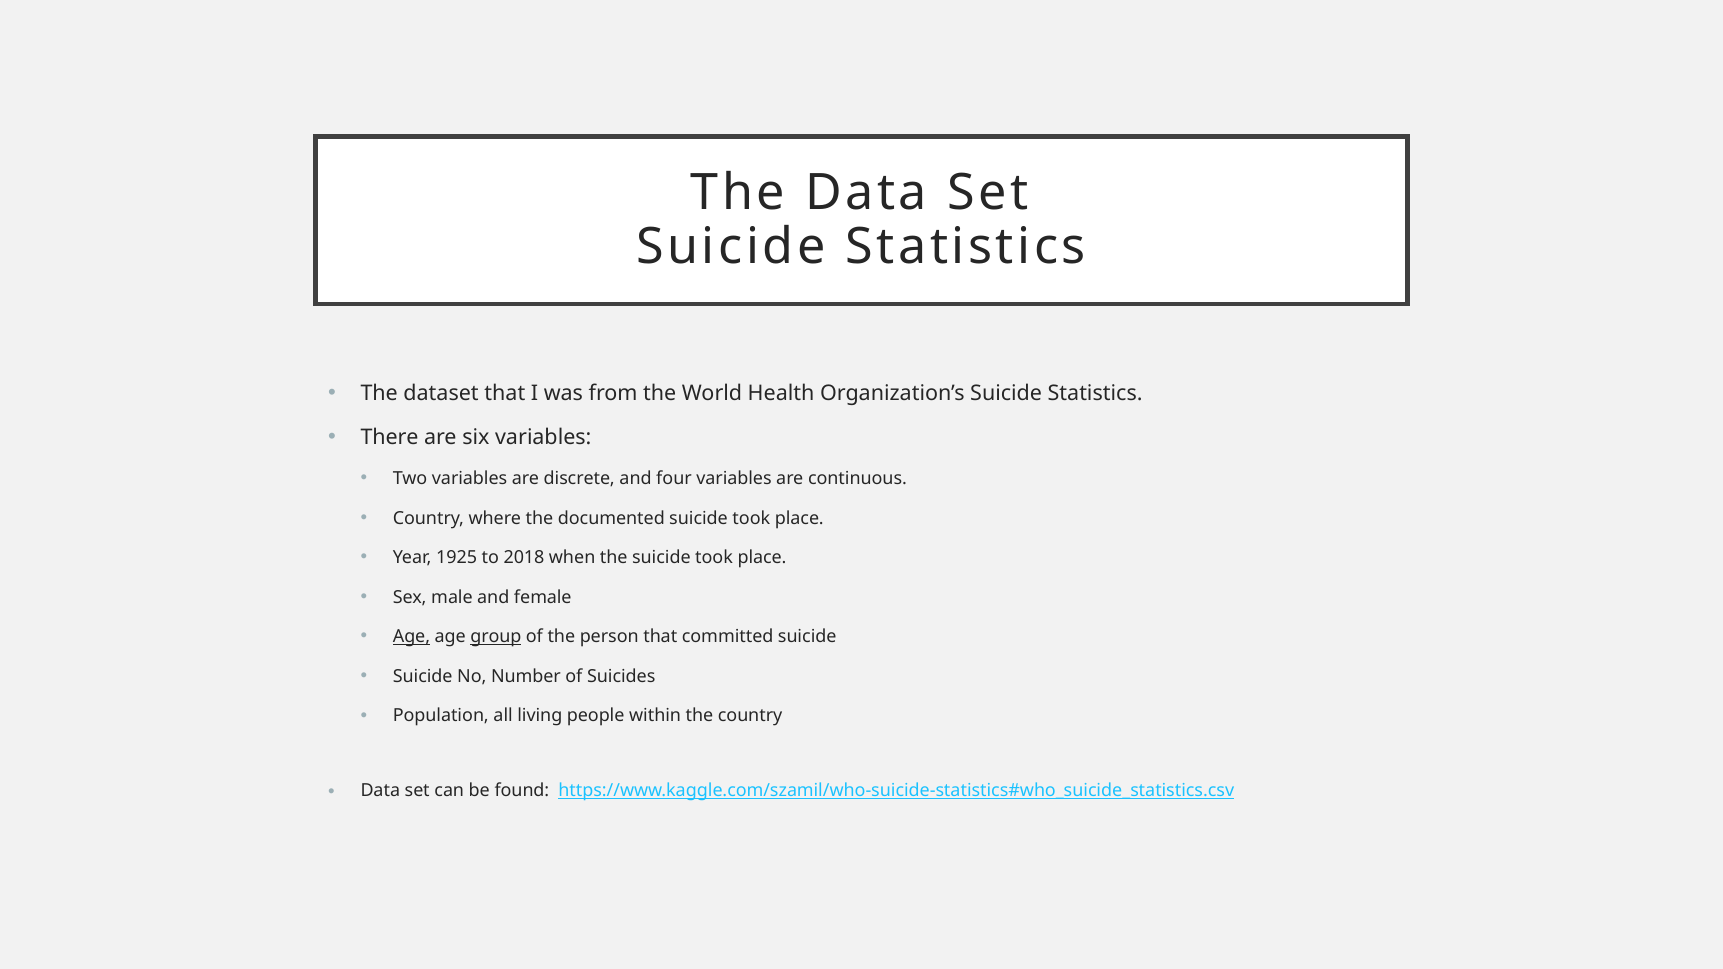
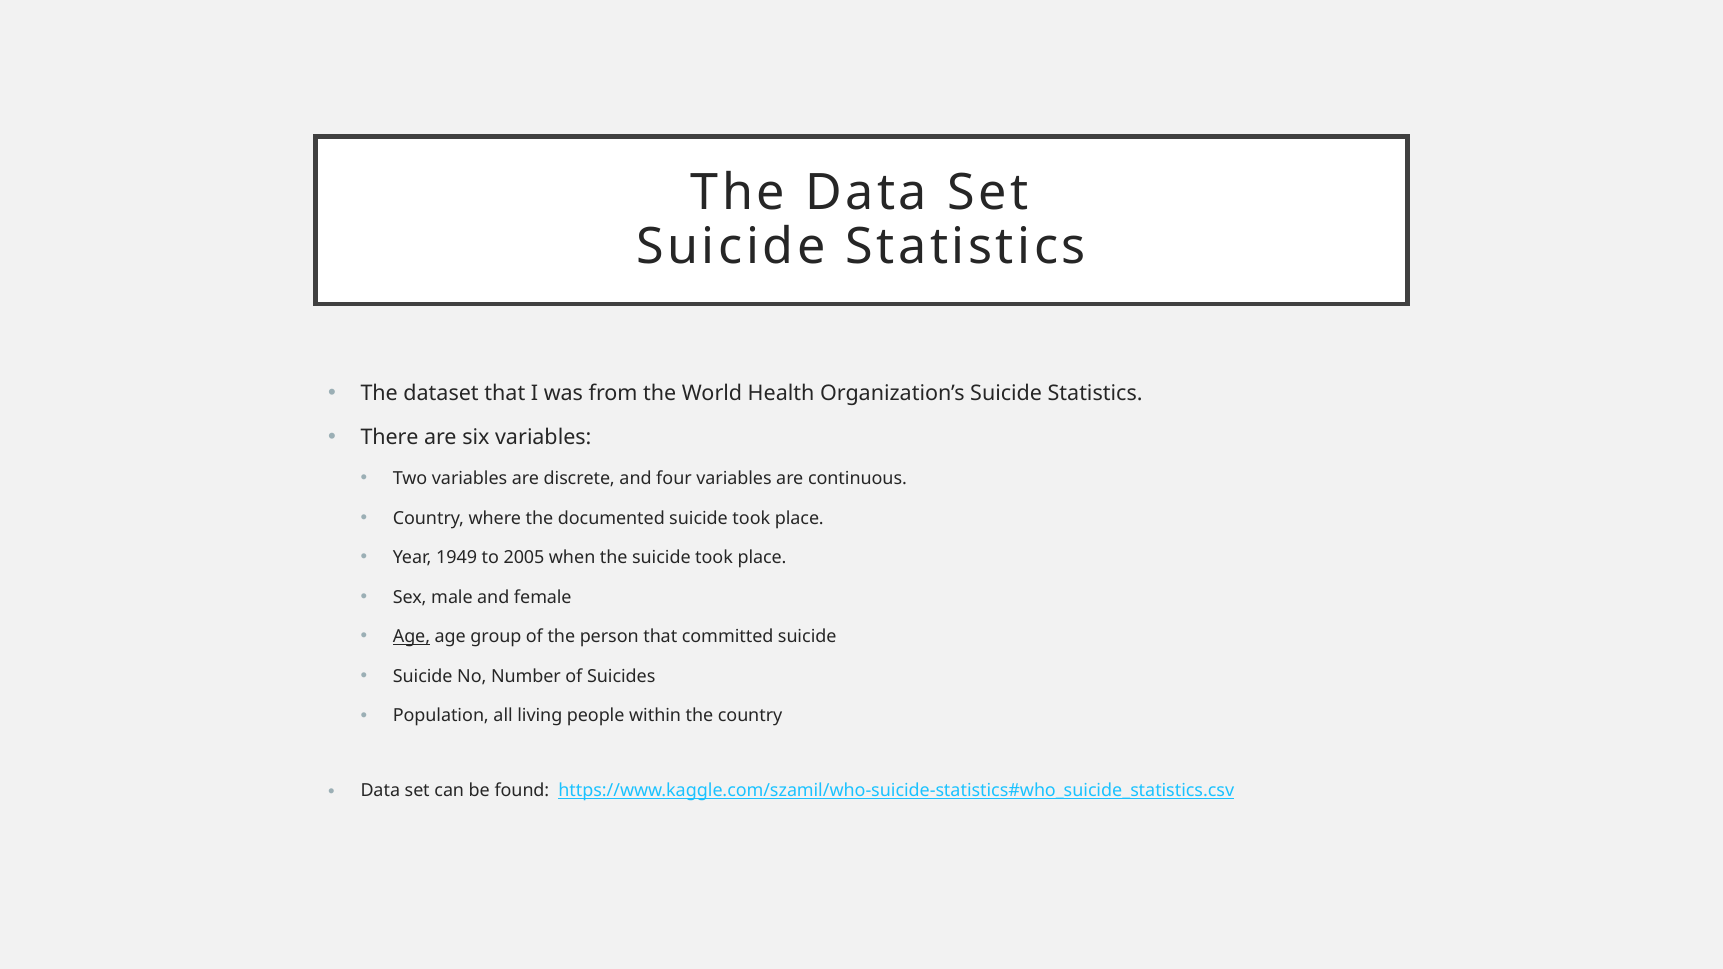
1925: 1925 -> 1949
2018: 2018 -> 2005
group underline: present -> none
